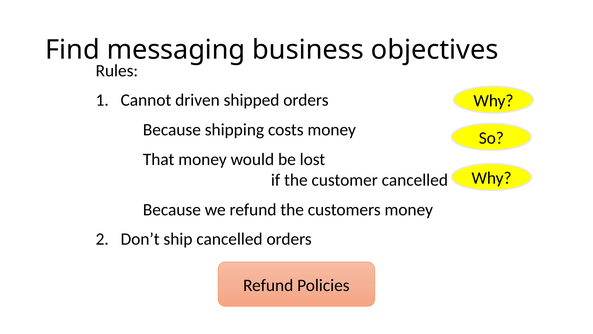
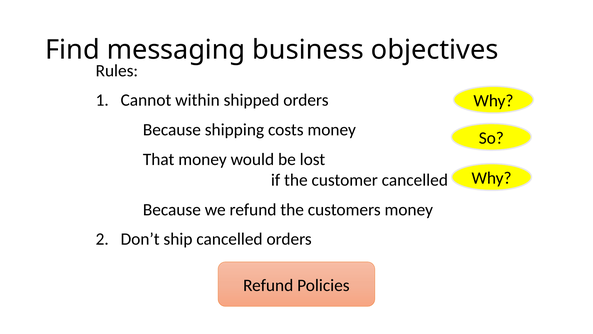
driven: driven -> within
